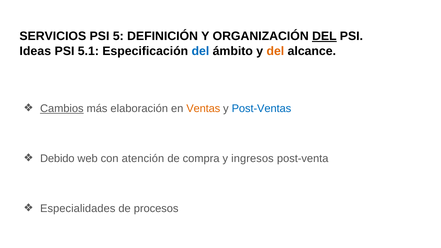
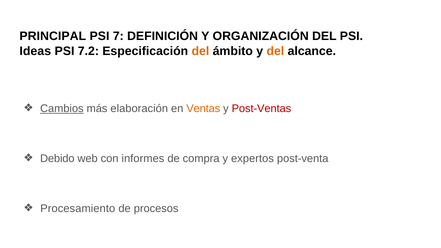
SERVICIOS: SERVICIOS -> PRINCIPAL
5: 5 -> 7
DEL at (324, 36) underline: present -> none
5.1: 5.1 -> 7.2
del at (200, 51) colour: blue -> orange
Post-Ventas colour: blue -> red
atención: atención -> informes
ingresos: ingresos -> expertos
Especialidades: Especialidades -> Procesamiento
